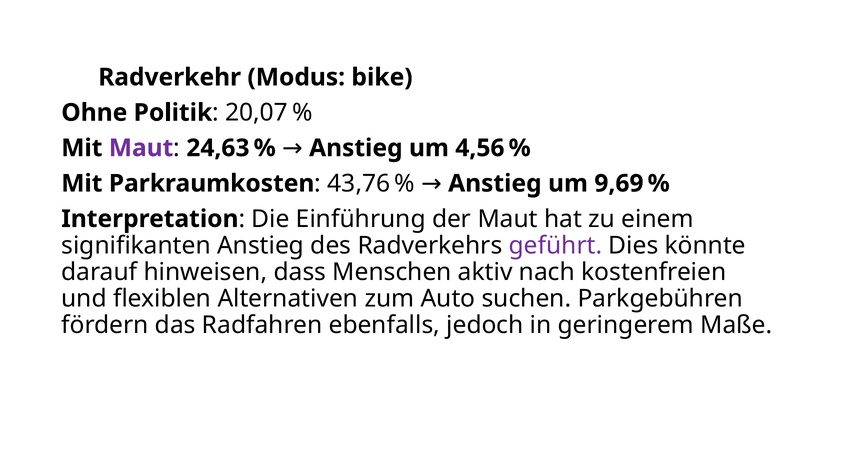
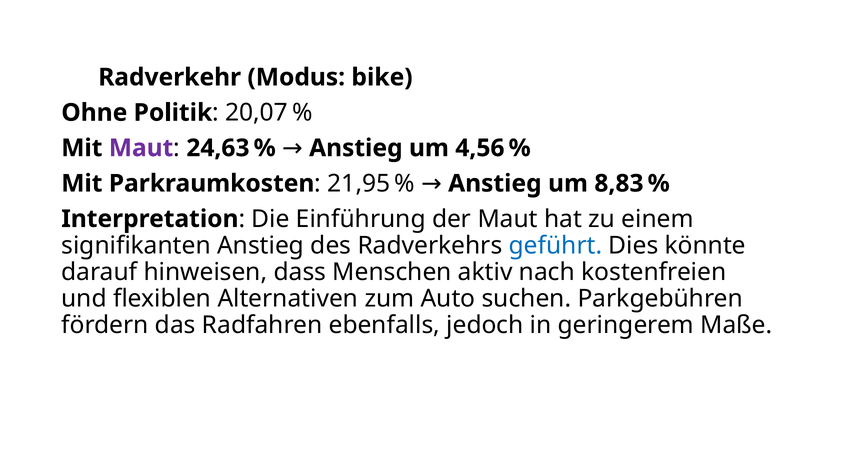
43,76: 43,76 -> 21,95
9,69: 9,69 -> 8,83
geführt colour: purple -> blue
